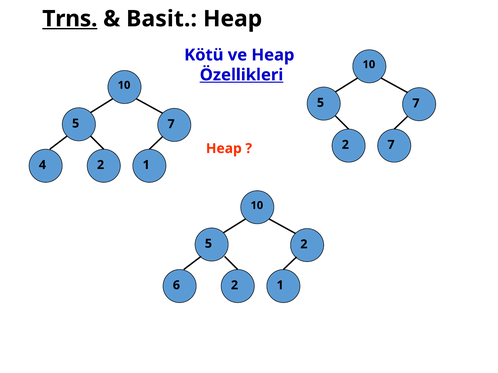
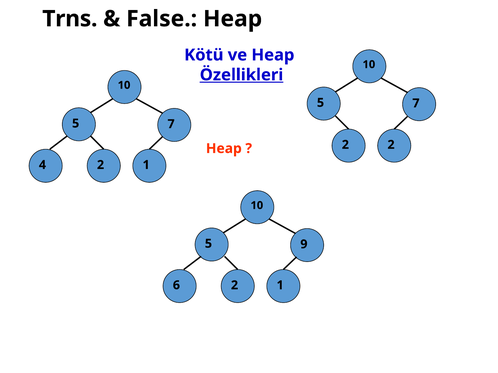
Trns underline: present -> none
Basit: Basit -> False
2 7: 7 -> 2
2 at (304, 245): 2 -> 9
